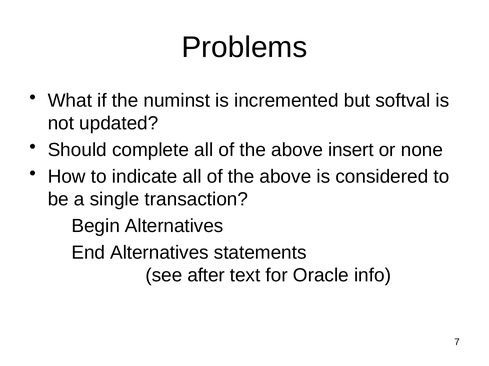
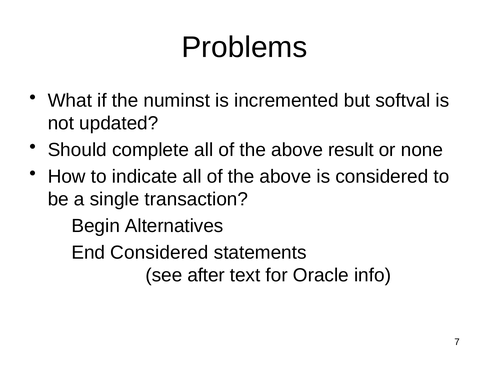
insert: insert -> result
End Alternatives: Alternatives -> Considered
